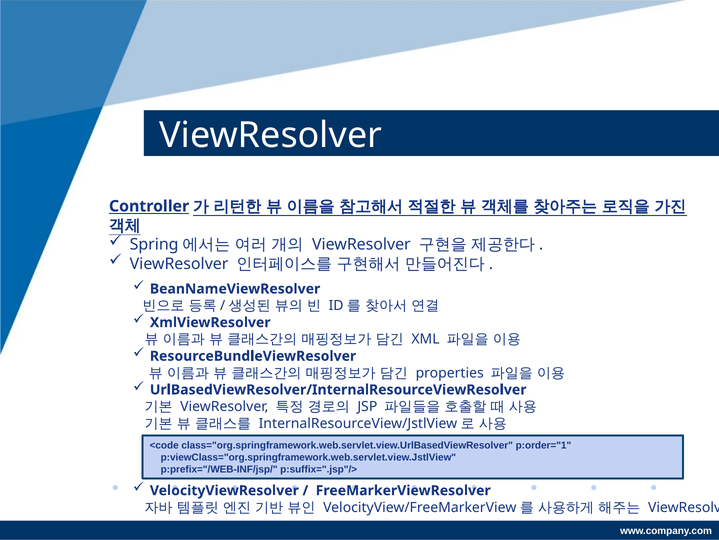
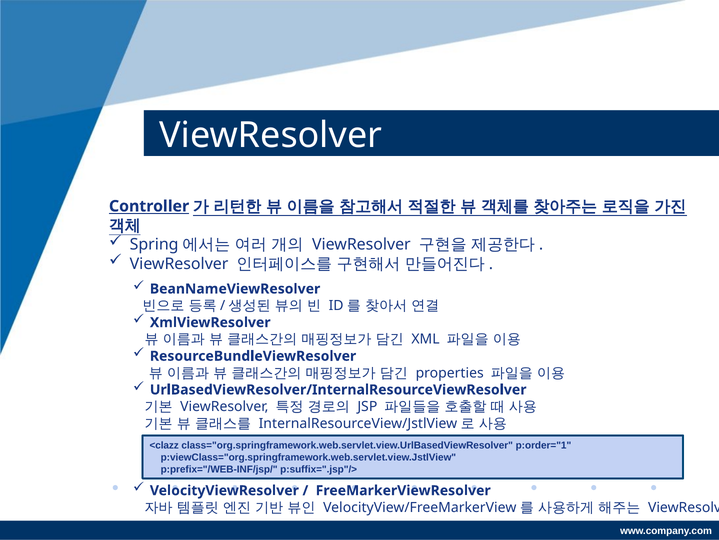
<code: <code -> <clazz
